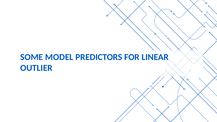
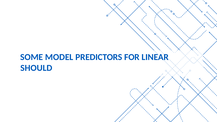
OUTLIER: OUTLIER -> SHOULD
